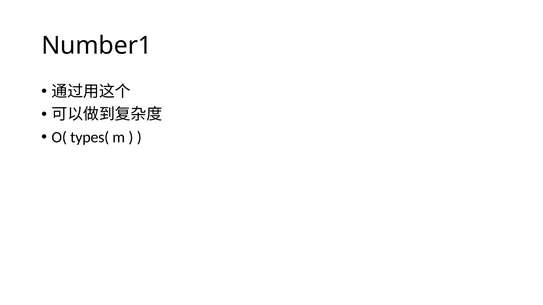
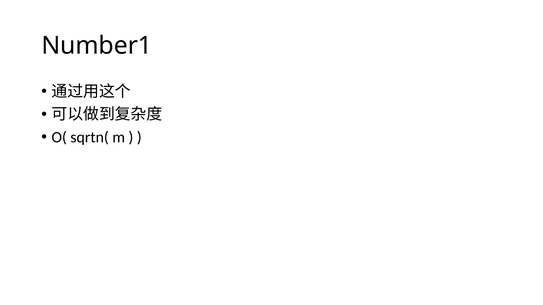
types(: types( -> sqrtn(
